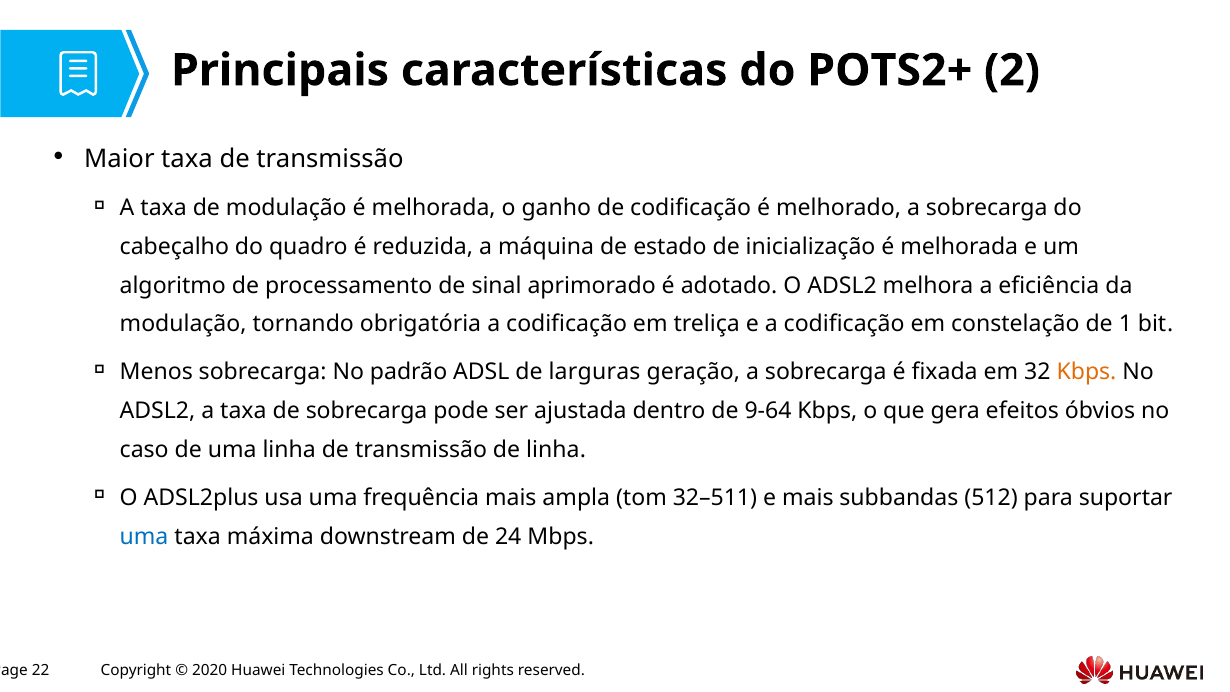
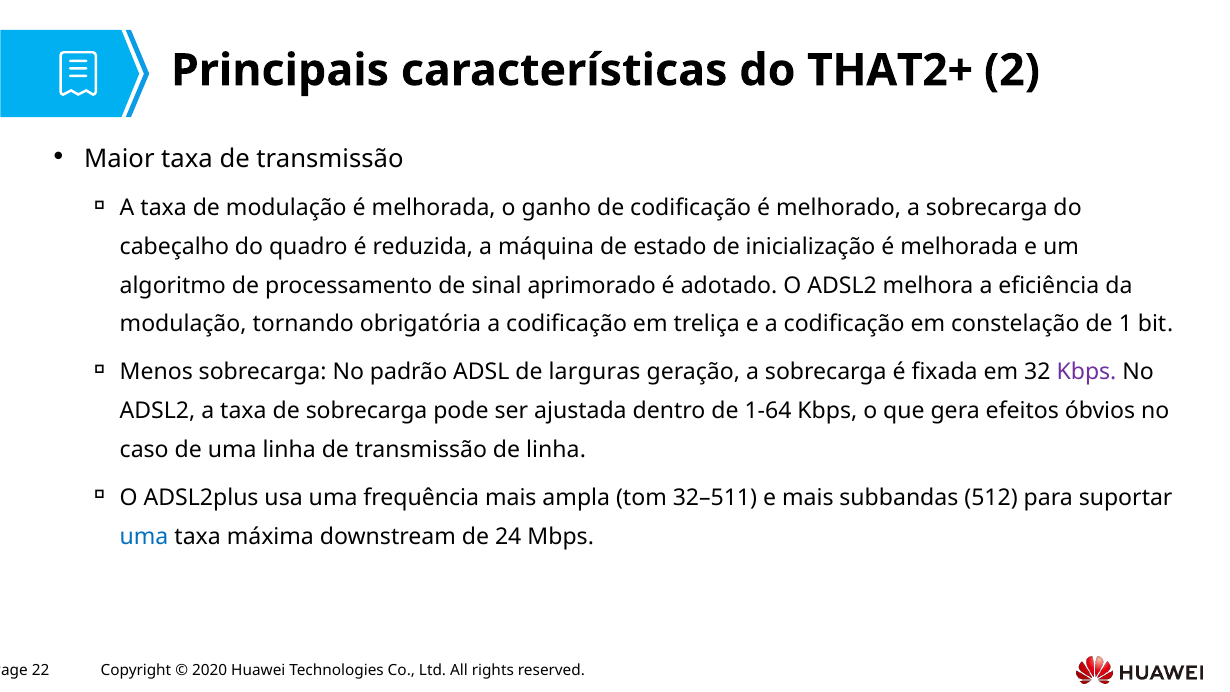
POTS2+: POTS2+ -> THAT2+
Kbps at (1087, 372) colour: orange -> purple
9-64: 9-64 -> 1-64
